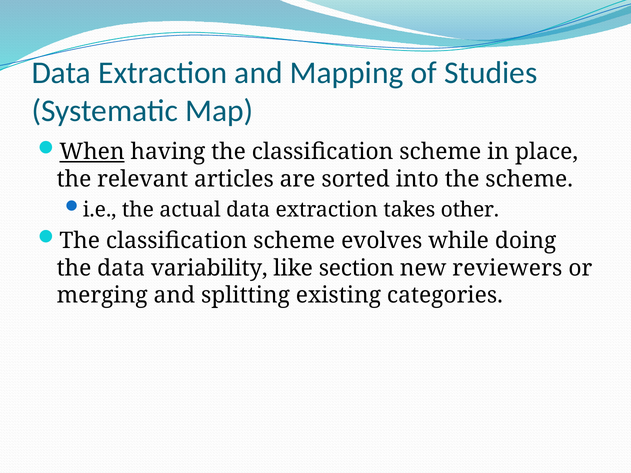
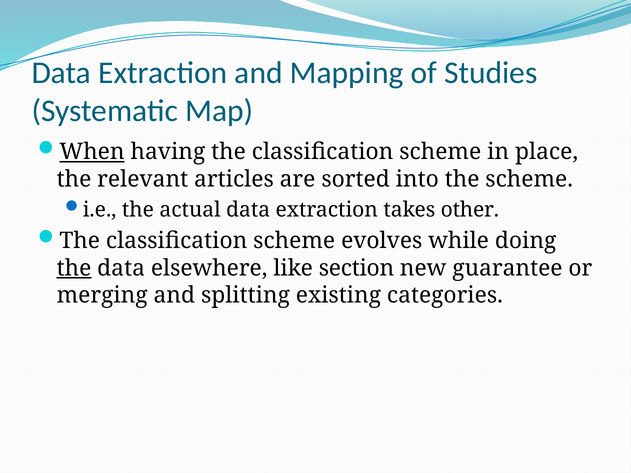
the at (74, 268) underline: none -> present
variability: variability -> elsewhere
reviewers: reviewers -> guarantee
